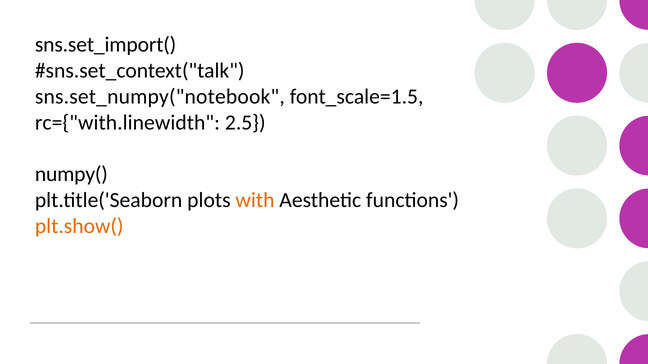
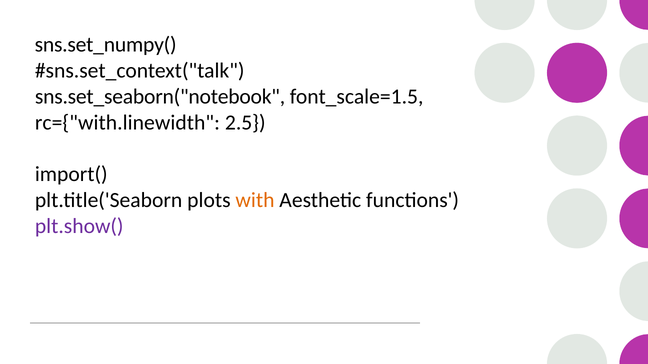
sns.set_import(: sns.set_import( -> sns.set_numpy(
sns.set_numpy("notebook: sns.set_numpy("notebook -> sns.set_seaborn("notebook
numpy(: numpy( -> import(
plt.show( colour: orange -> purple
